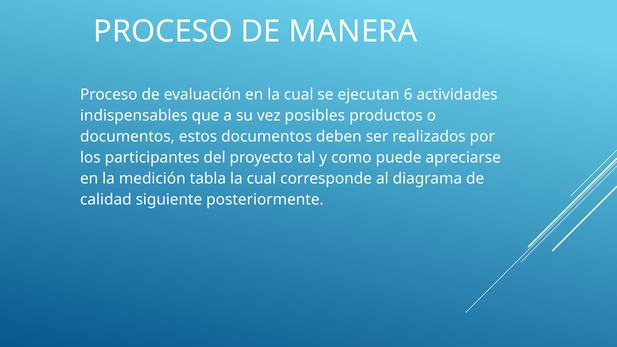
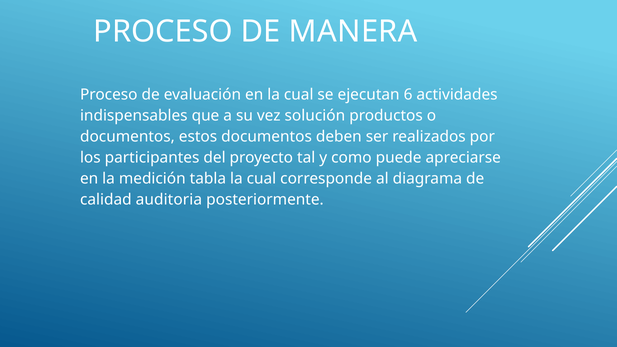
posibles: posibles -> solución
siguiente: siguiente -> auditoria
